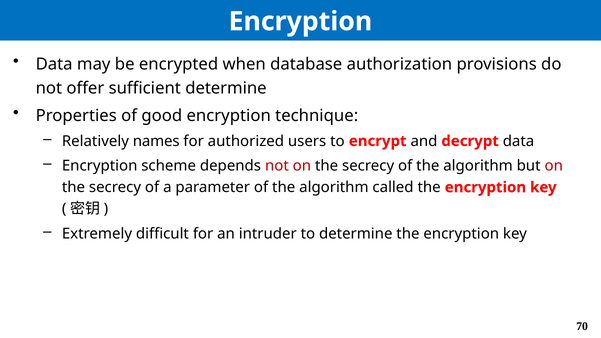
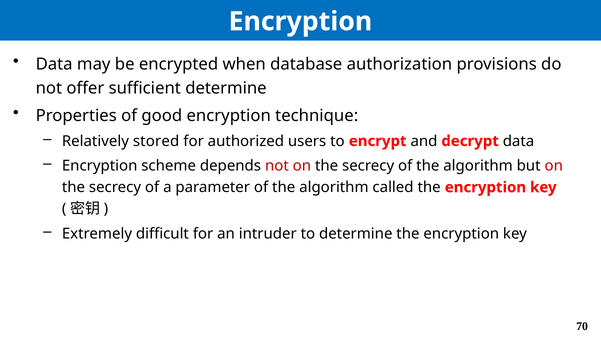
names: names -> stored
